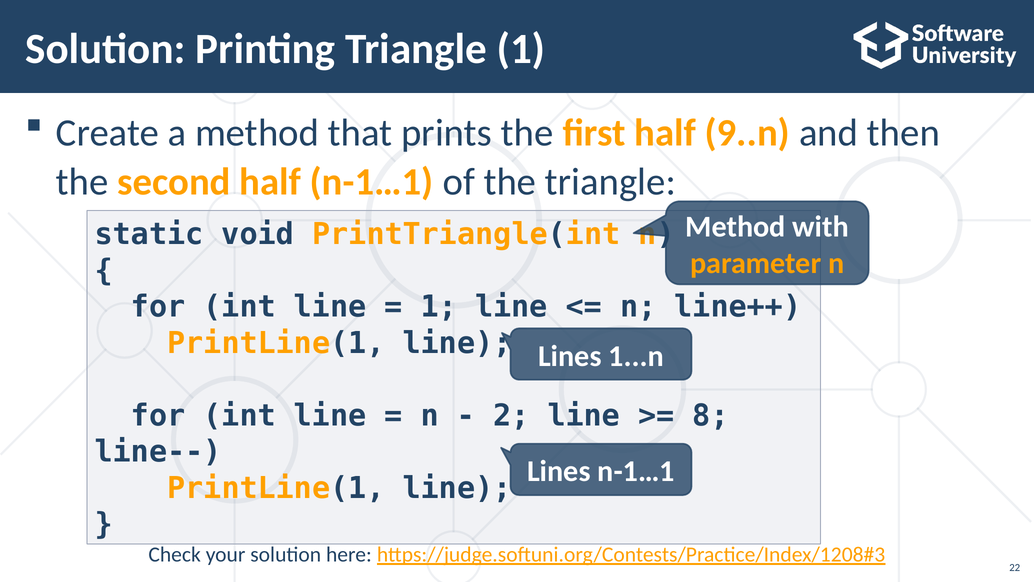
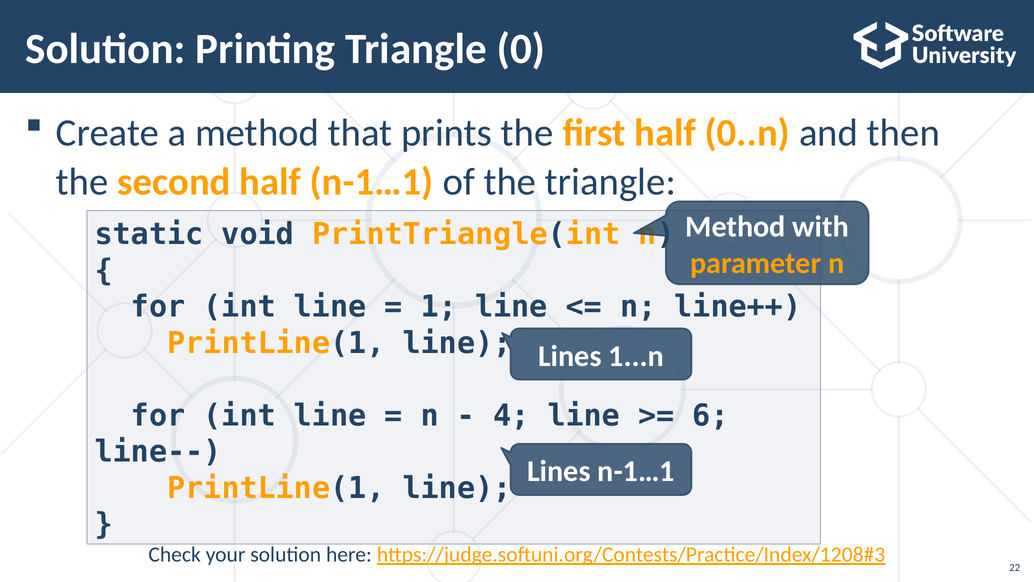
Triangle 1: 1 -> 0
9..n: 9..n -> 0..n
2: 2 -> 4
8: 8 -> 6
